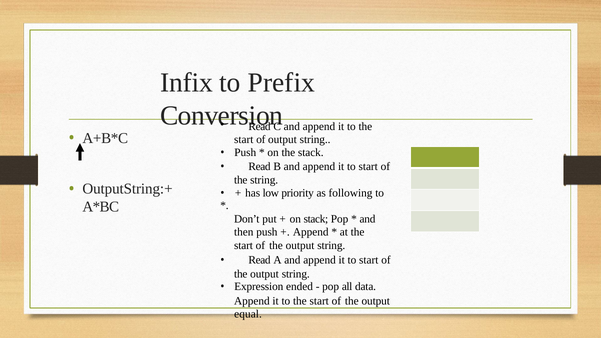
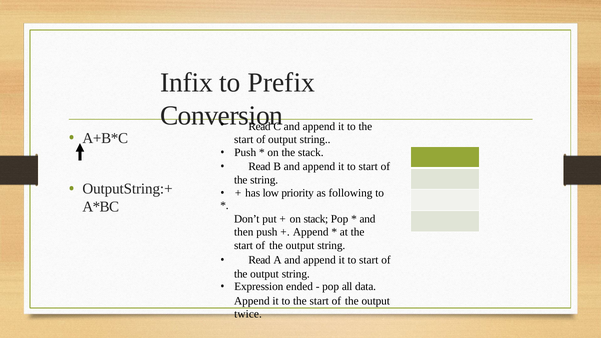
equal: equal -> twice
